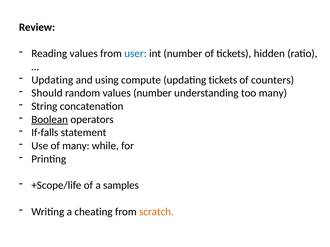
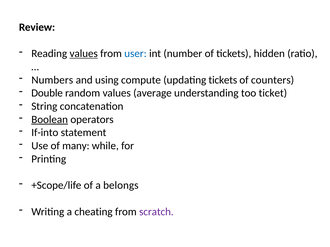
values at (84, 54) underline: none -> present
Updating at (52, 80): Updating -> Numbers
Should: Should -> Double
values number: number -> average
too many: many -> ticket
If-falls: If-falls -> If-into
samples: samples -> belongs
scratch colour: orange -> purple
